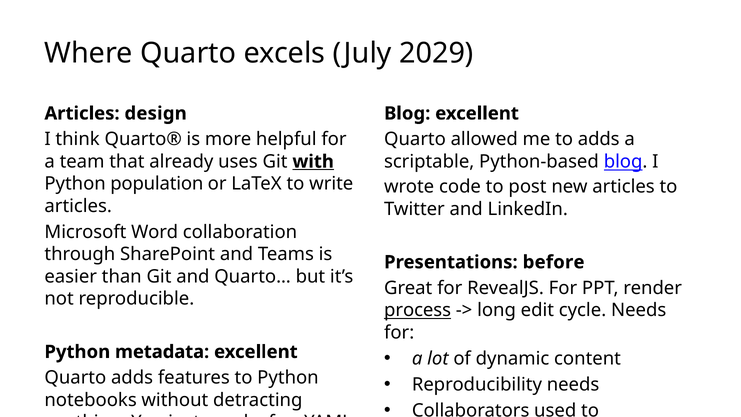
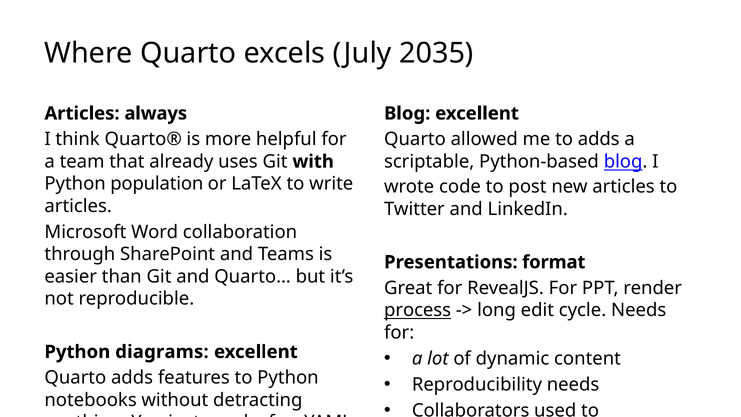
2029: 2029 -> 2035
design: design -> always
with underline: present -> none
before: before -> format
metadata: metadata -> diagrams
